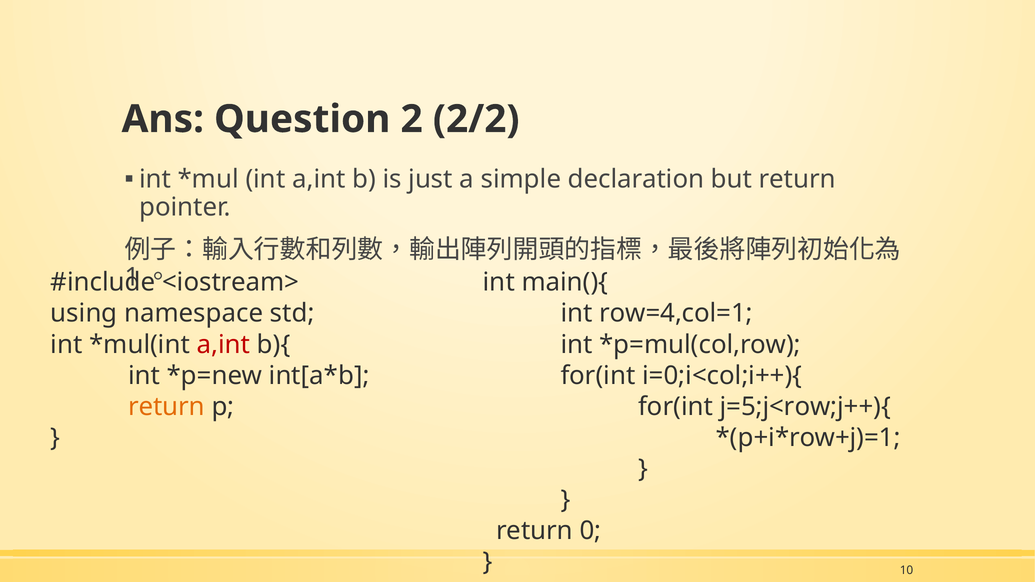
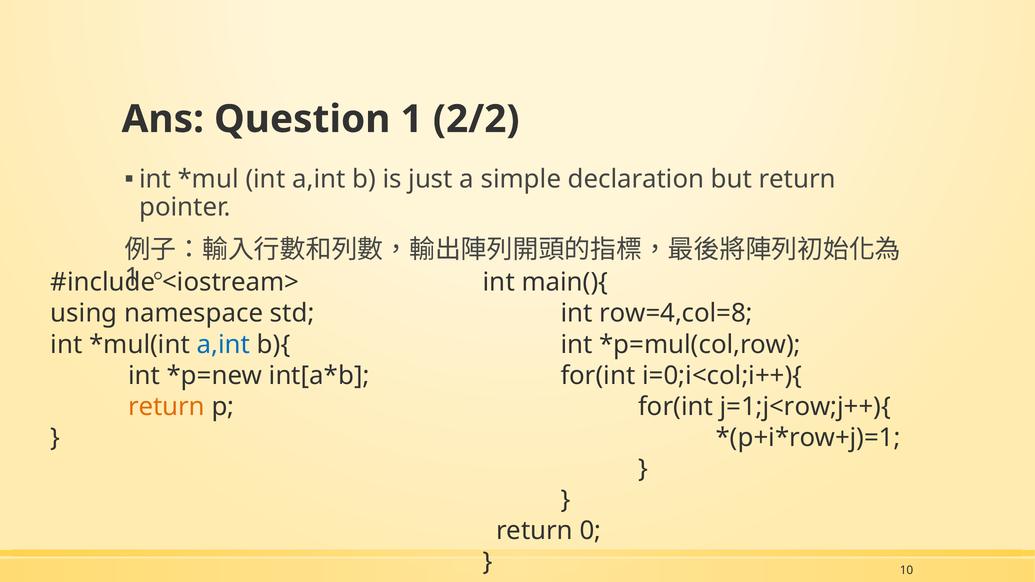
Question 2: 2 -> 1
row=4,col=1: row=4,col=1 -> row=4,col=8
a,int at (223, 345) colour: red -> blue
j=5;j<row;j++){: j=5;j<row;j++){ -> j=1;j<row;j++){
